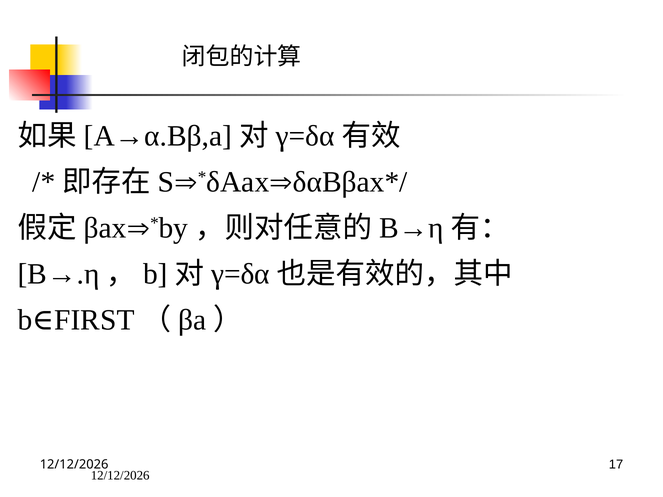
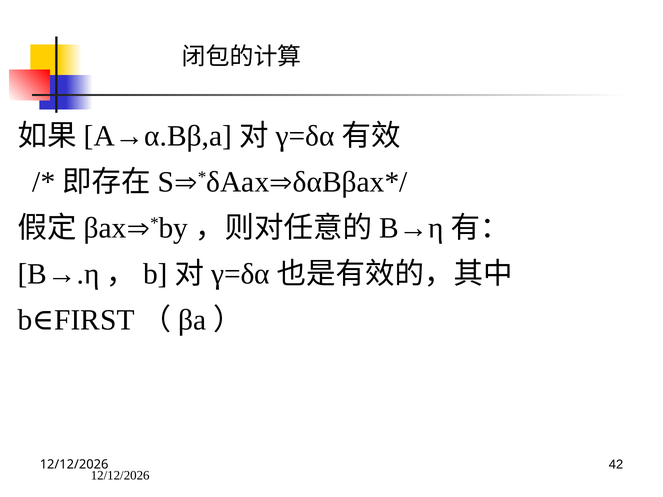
17: 17 -> 42
